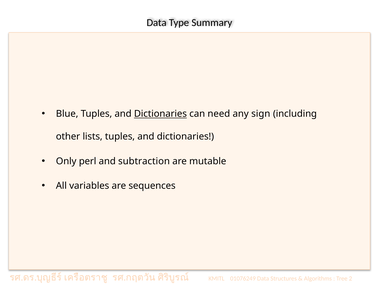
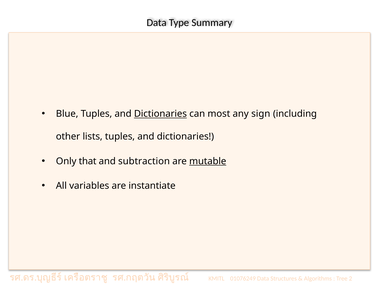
need: need -> most
perl: perl -> that
mutable underline: none -> present
sequences: sequences -> instantiate
